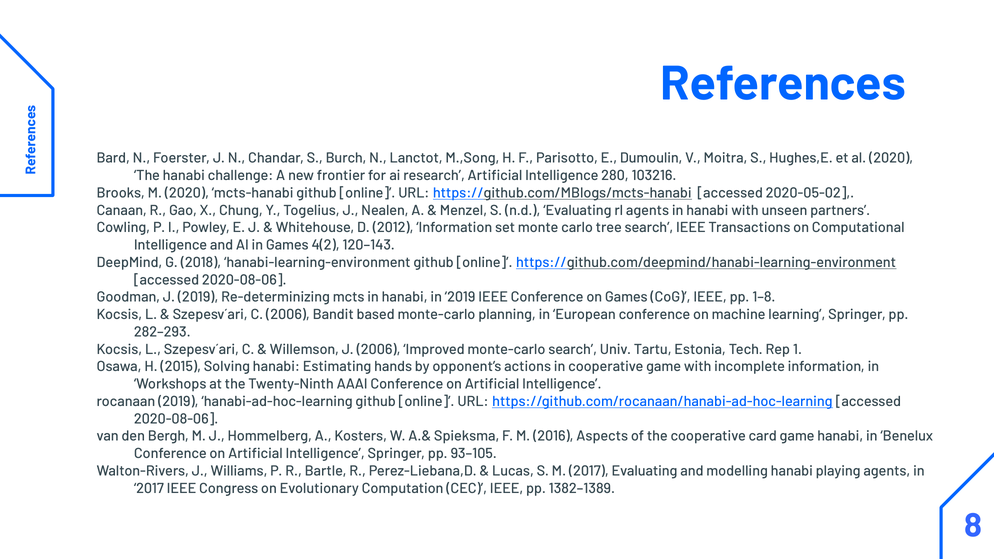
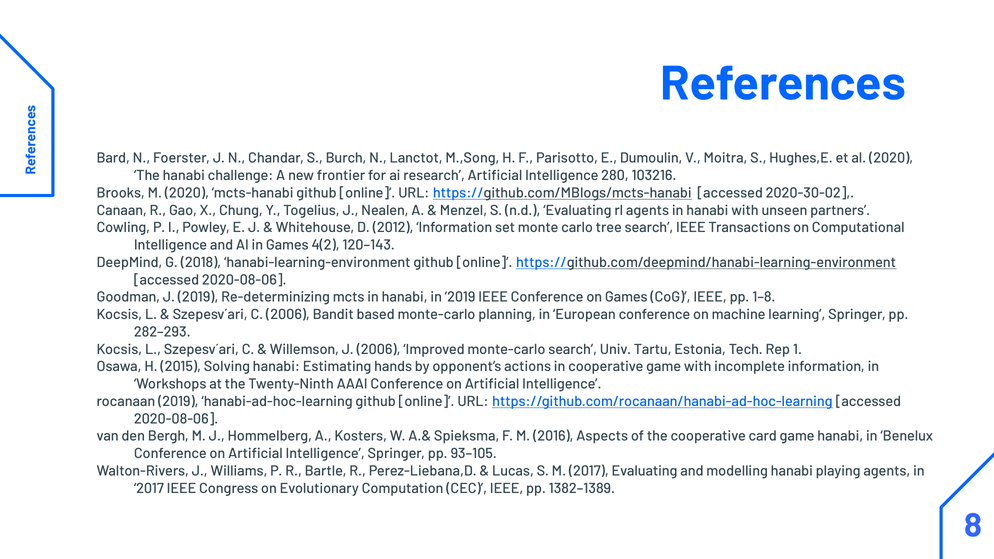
2020-05-02: 2020-05-02 -> 2020-30-02
